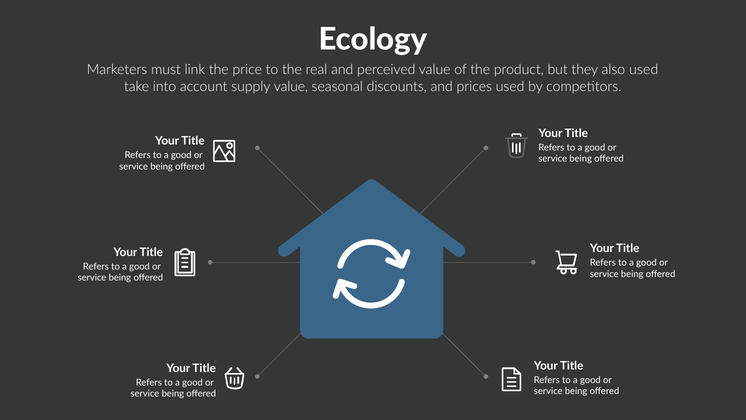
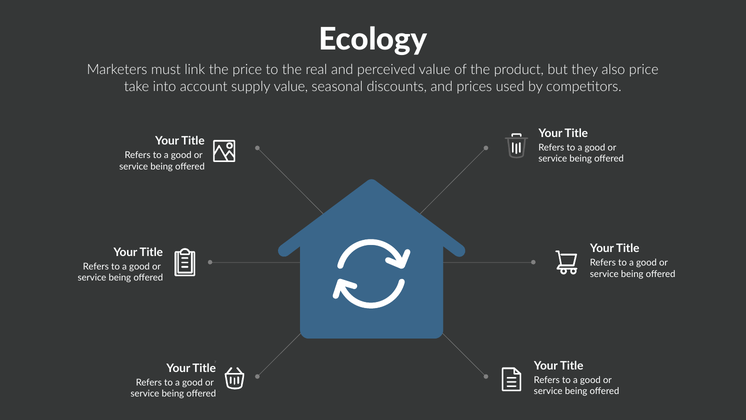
also used: used -> price
